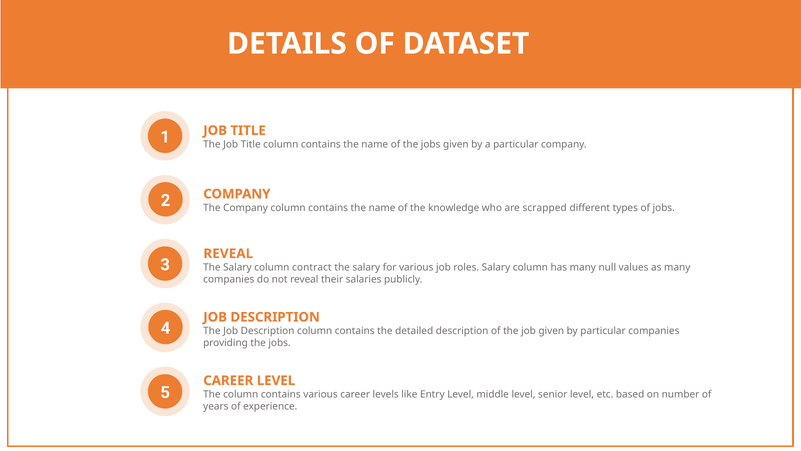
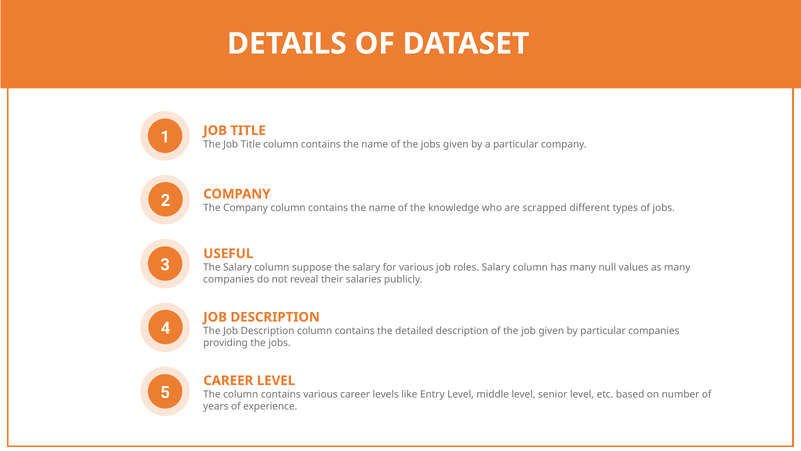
REVEAL at (228, 253): REVEAL -> USEFUL
contract: contract -> suppose
